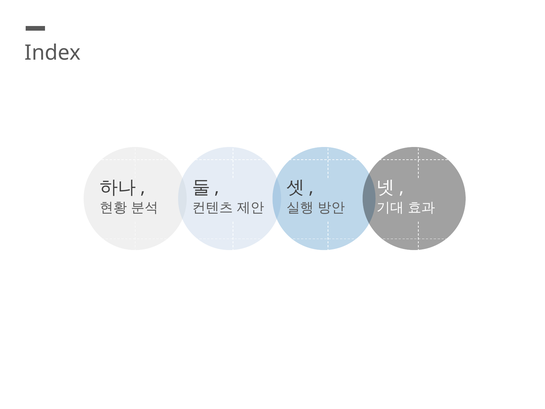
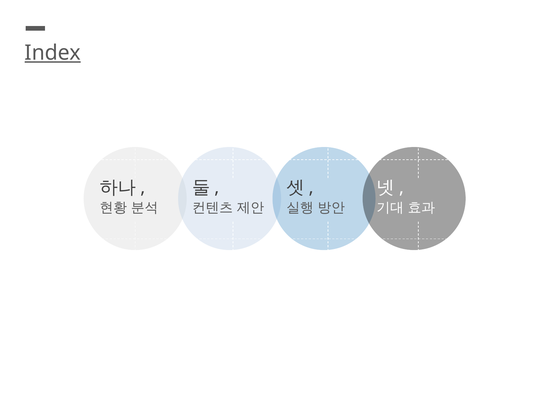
Index underline: none -> present
